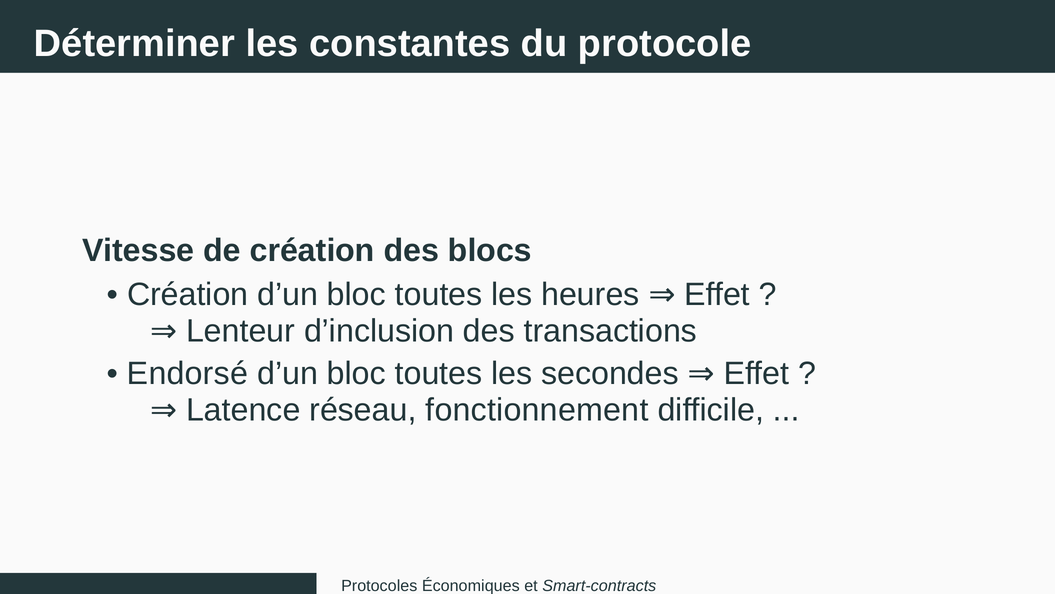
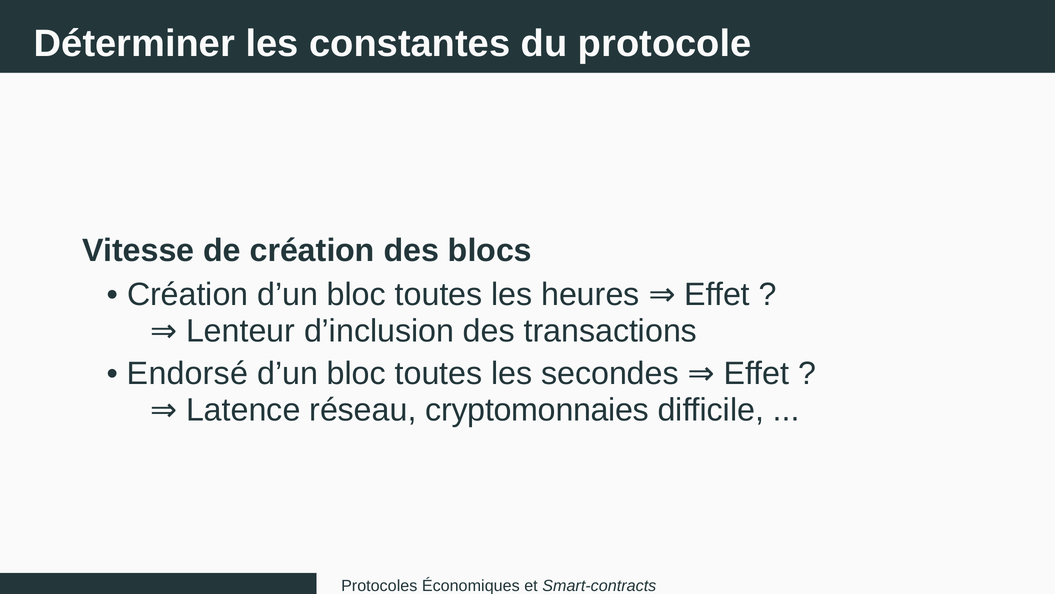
fonctionnement: fonctionnement -> cryptomonnaies
